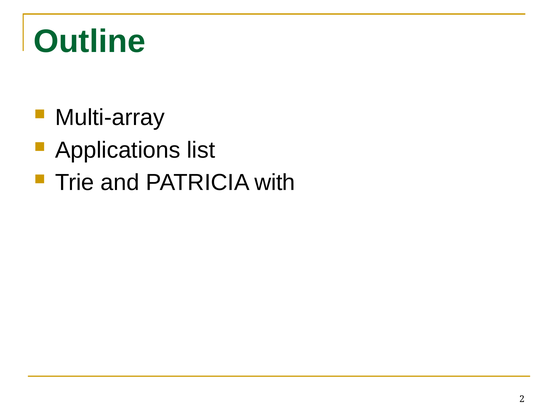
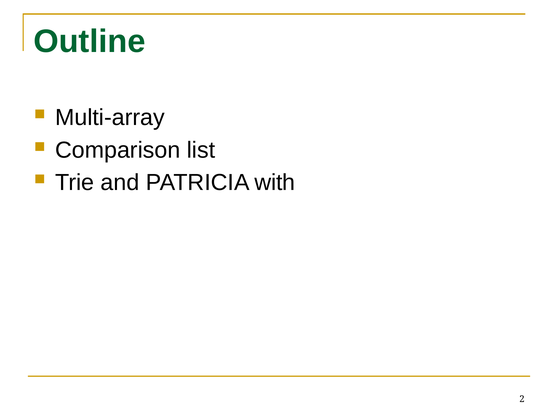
Applications: Applications -> Comparison
